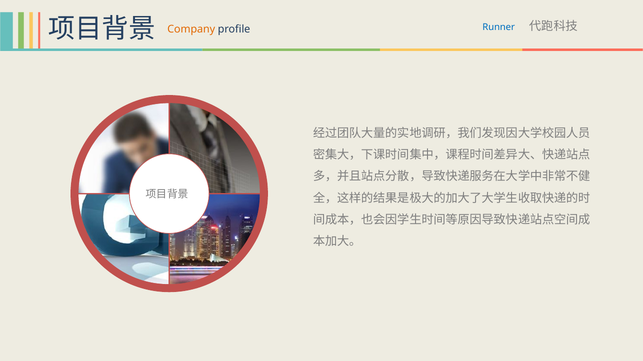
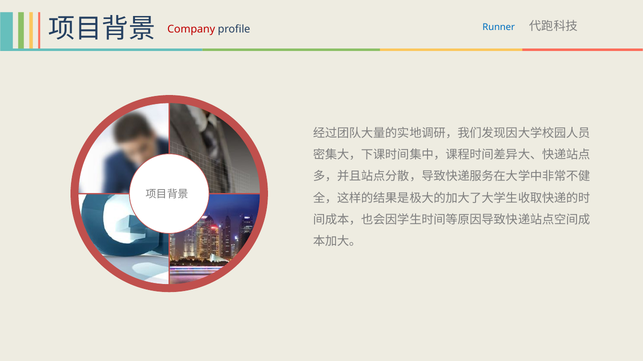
Company colour: orange -> red
